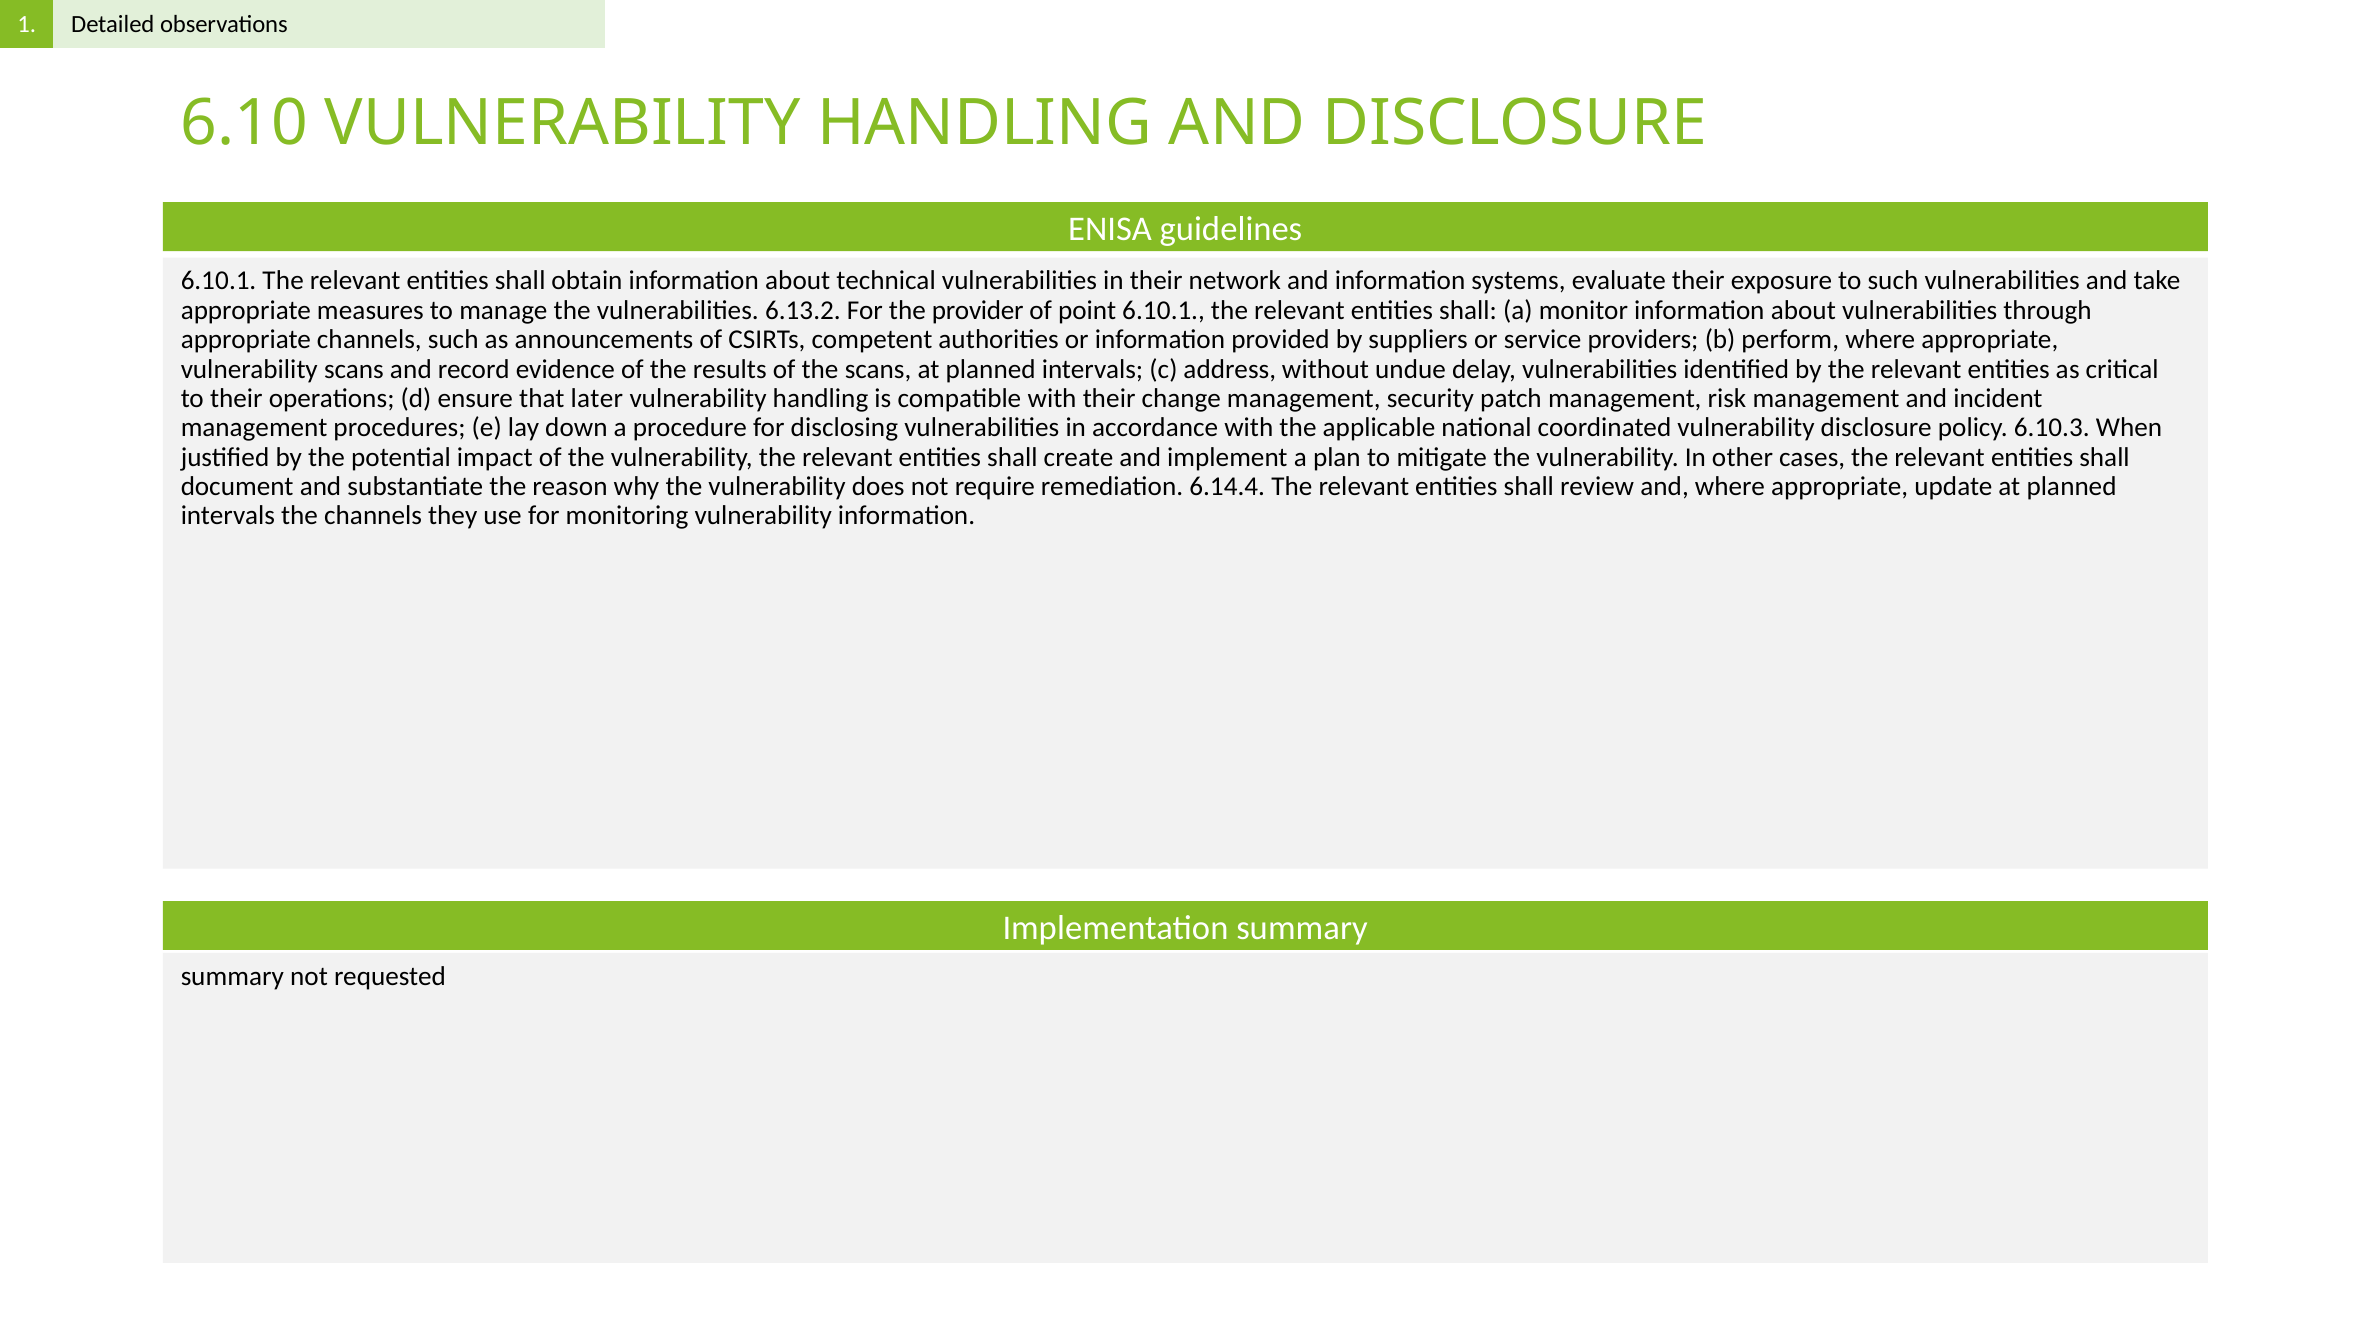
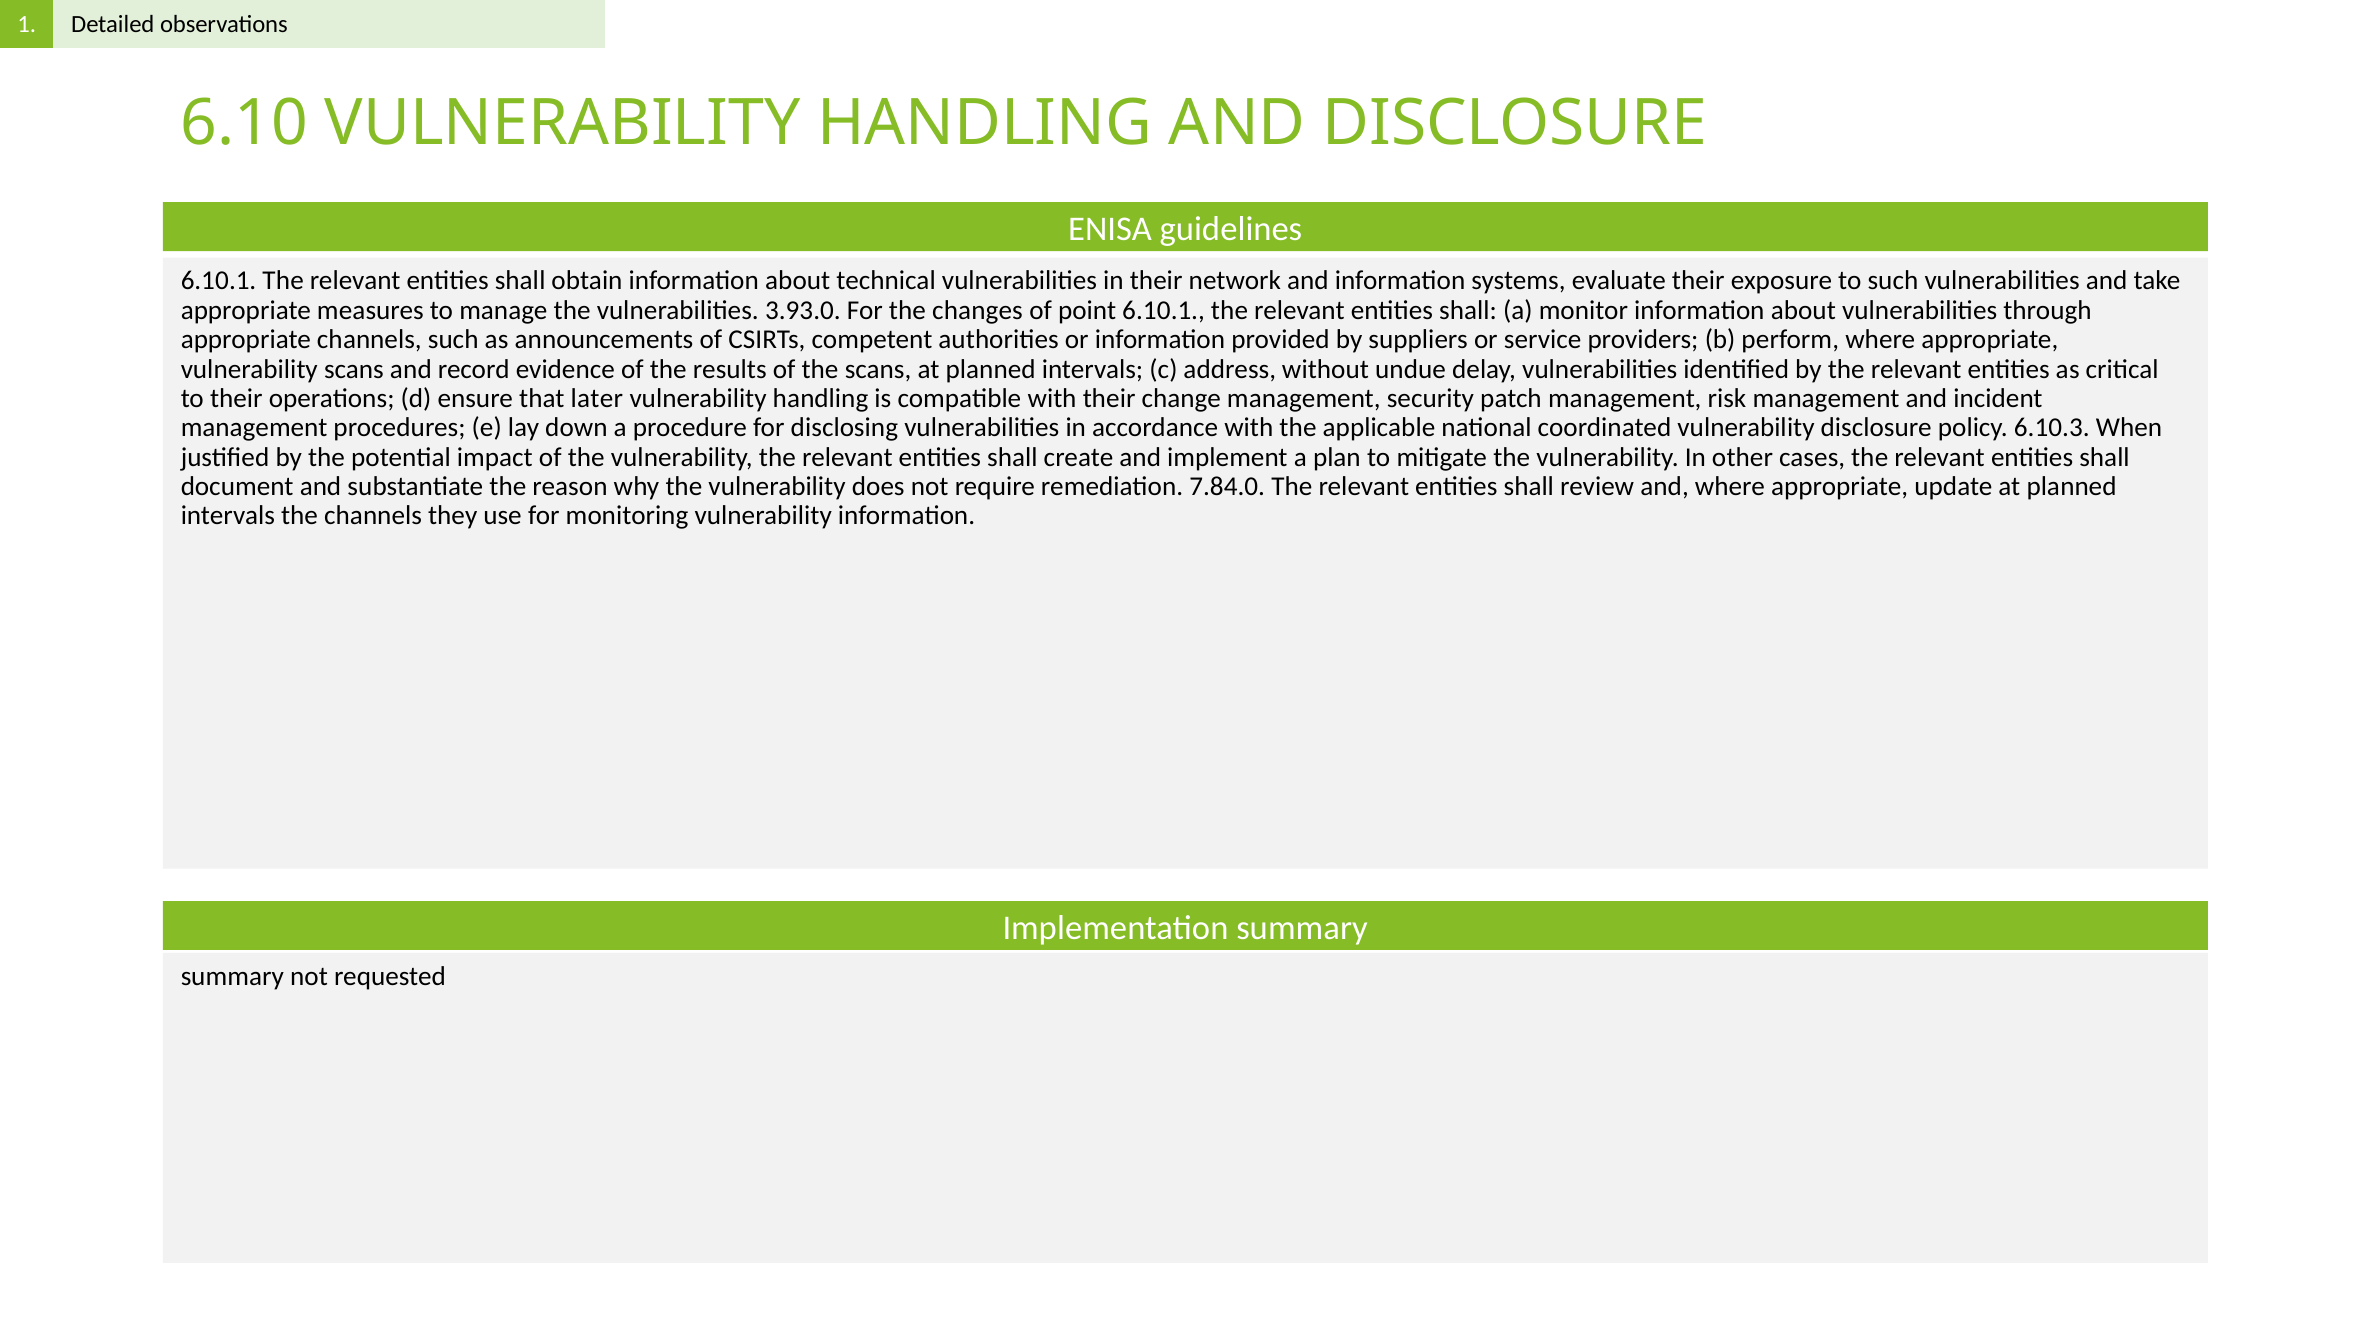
6.13.2: 6.13.2 -> 3.93.0
provider: provider -> changes
6.14.4: 6.14.4 -> 7.84.0
